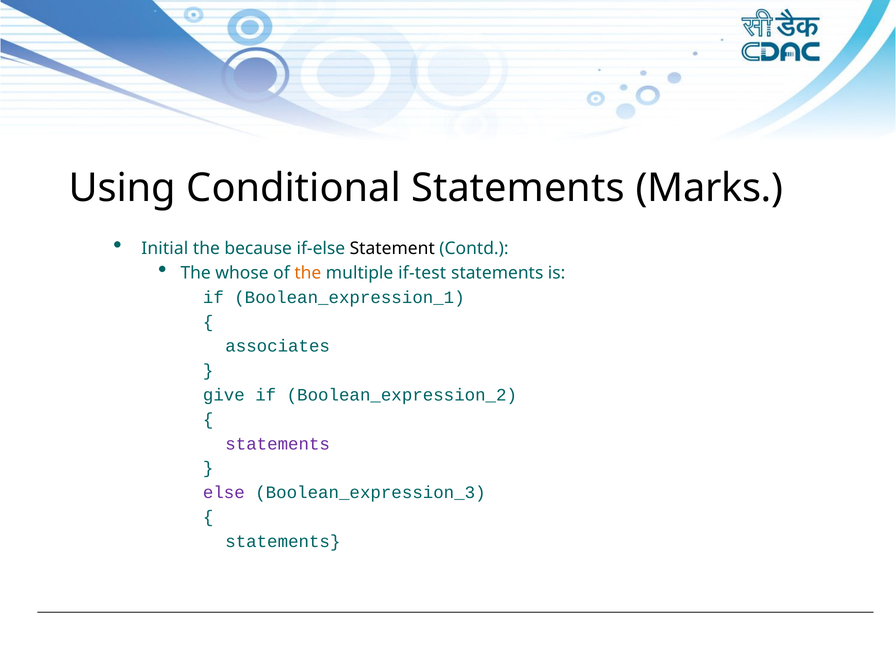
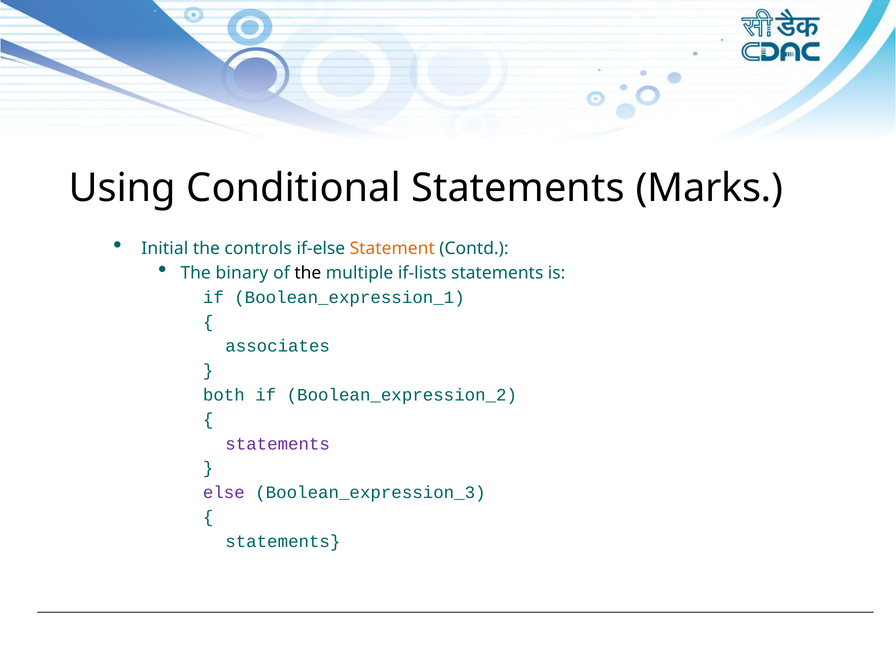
because: because -> controls
Statement colour: black -> orange
whose: whose -> binary
the at (308, 273) colour: orange -> black
if-test: if-test -> if-lists
give: give -> both
